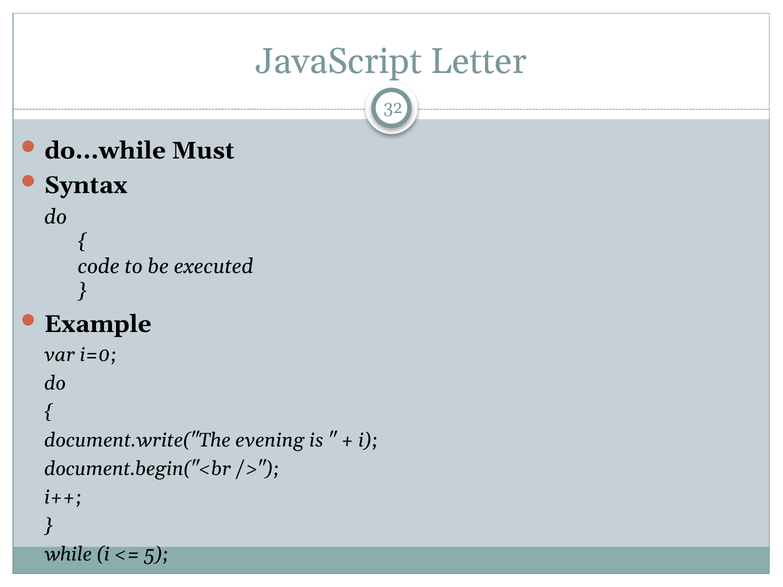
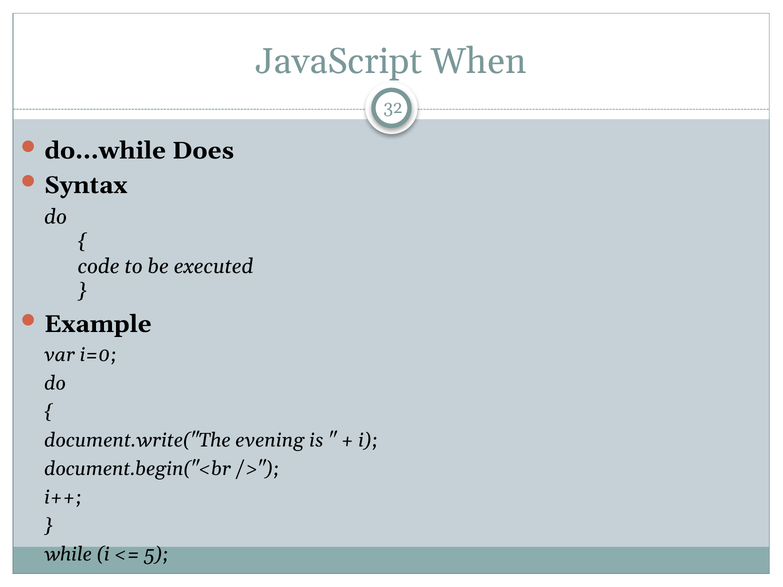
Letter: Letter -> When
Must: Must -> Does
